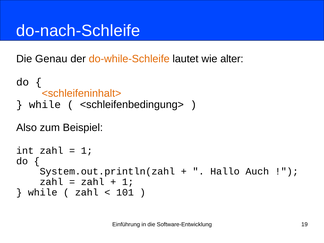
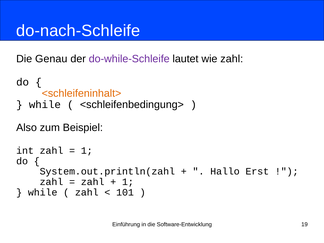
do-while-Schleife colour: orange -> purple
wie alter: alter -> zahl
Auch: Auch -> Erst
